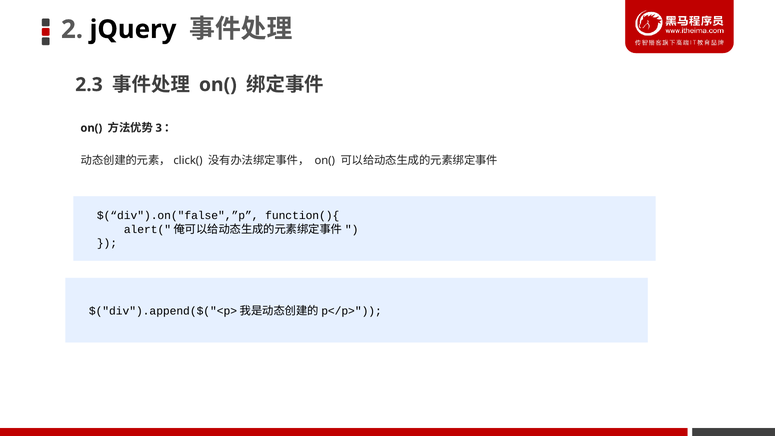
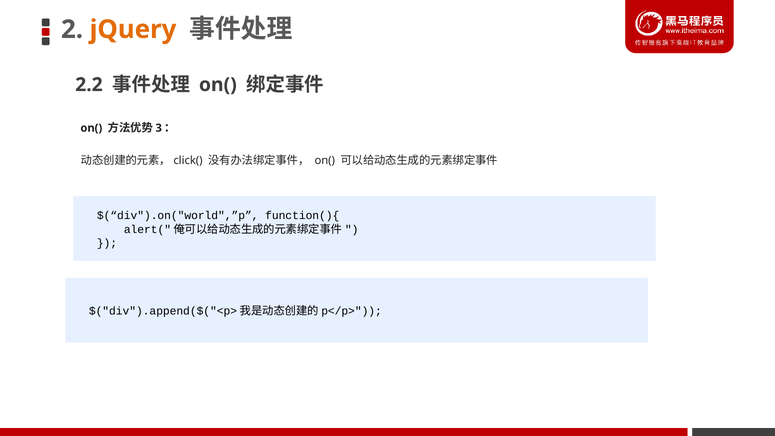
jQuery colour: black -> orange
2.3: 2.3 -> 2.2
$(“div").on("false",”p: $(“div").on("false",”p -> $(“div").on("world",”p
